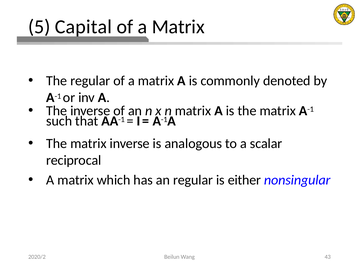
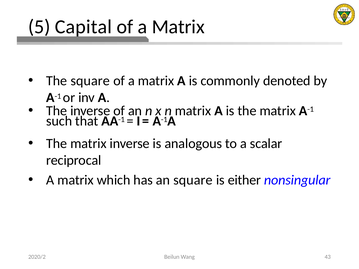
The regular: regular -> square
an regular: regular -> square
